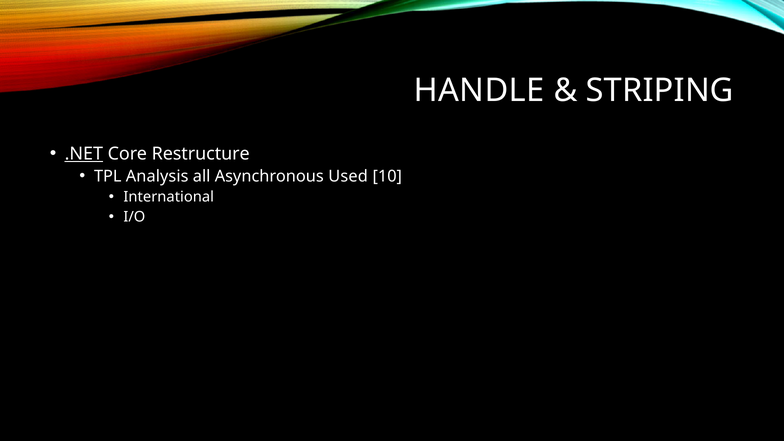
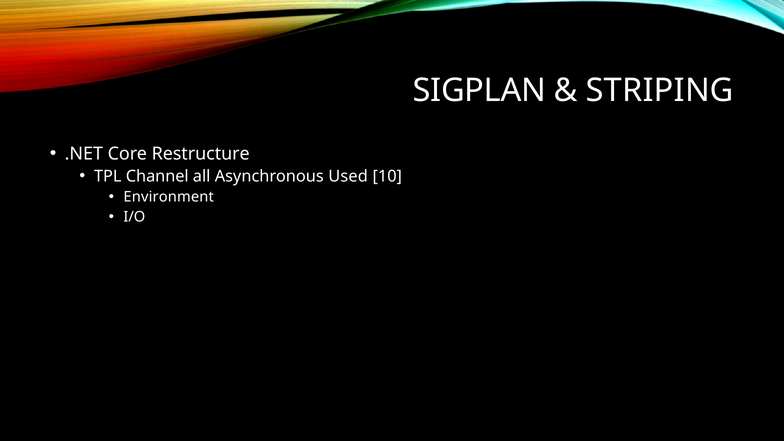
HANDLE: HANDLE -> SIGPLAN
.NET underline: present -> none
Analysis: Analysis -> Channel
International: International -> Environment
